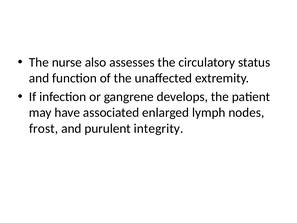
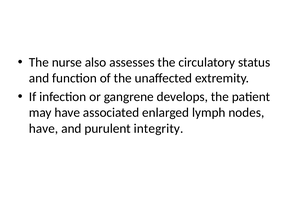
frost at (44, 128): frost -> have
